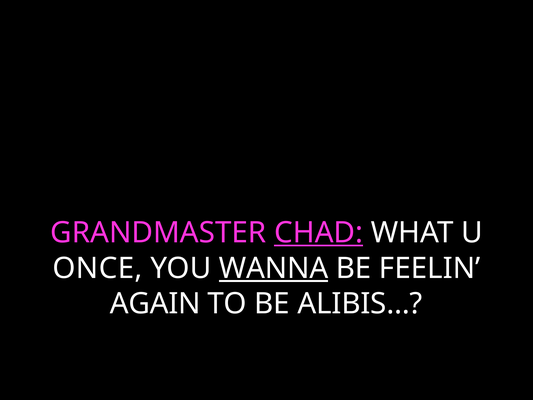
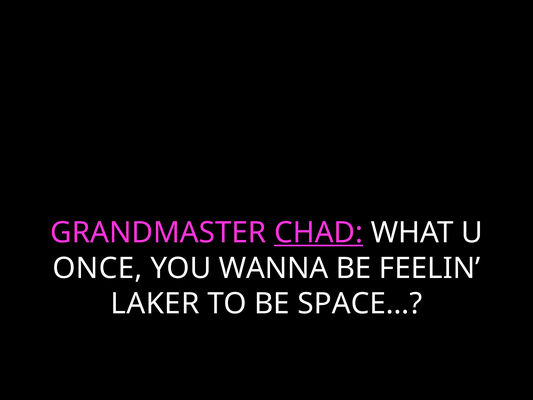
WANNA underline: present -> none
AGAIN: AGAIN -> LAKER
ALIBIS…: ALIBIS… -> SPACE…
